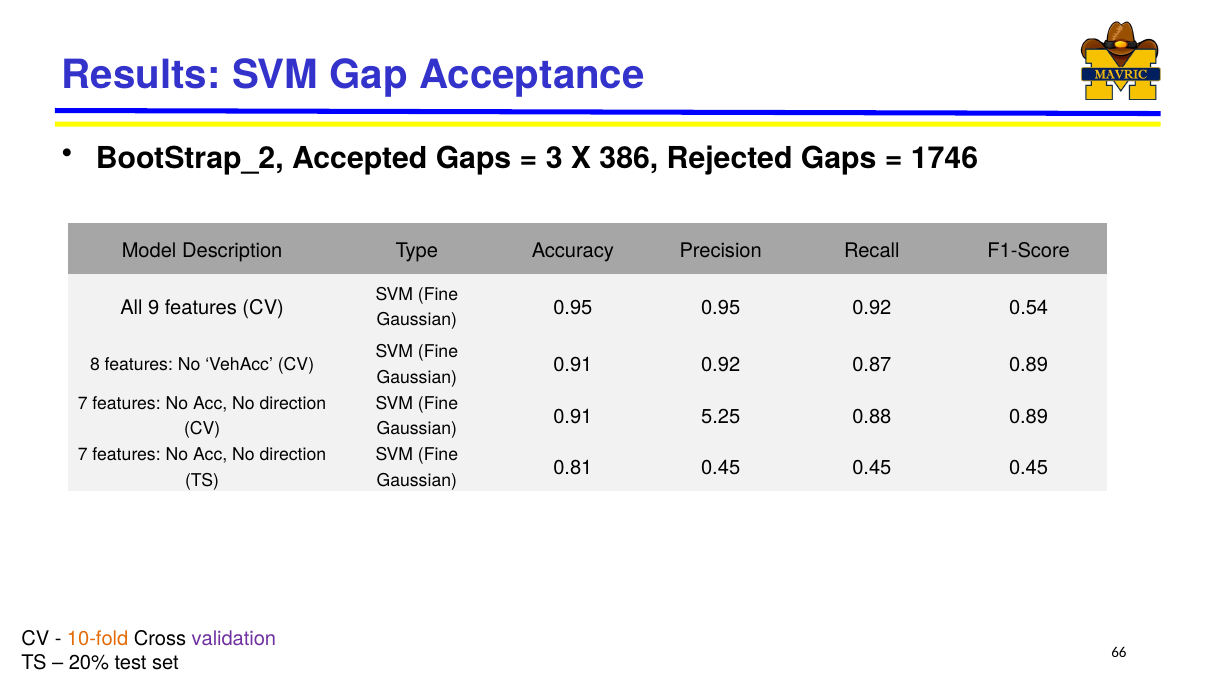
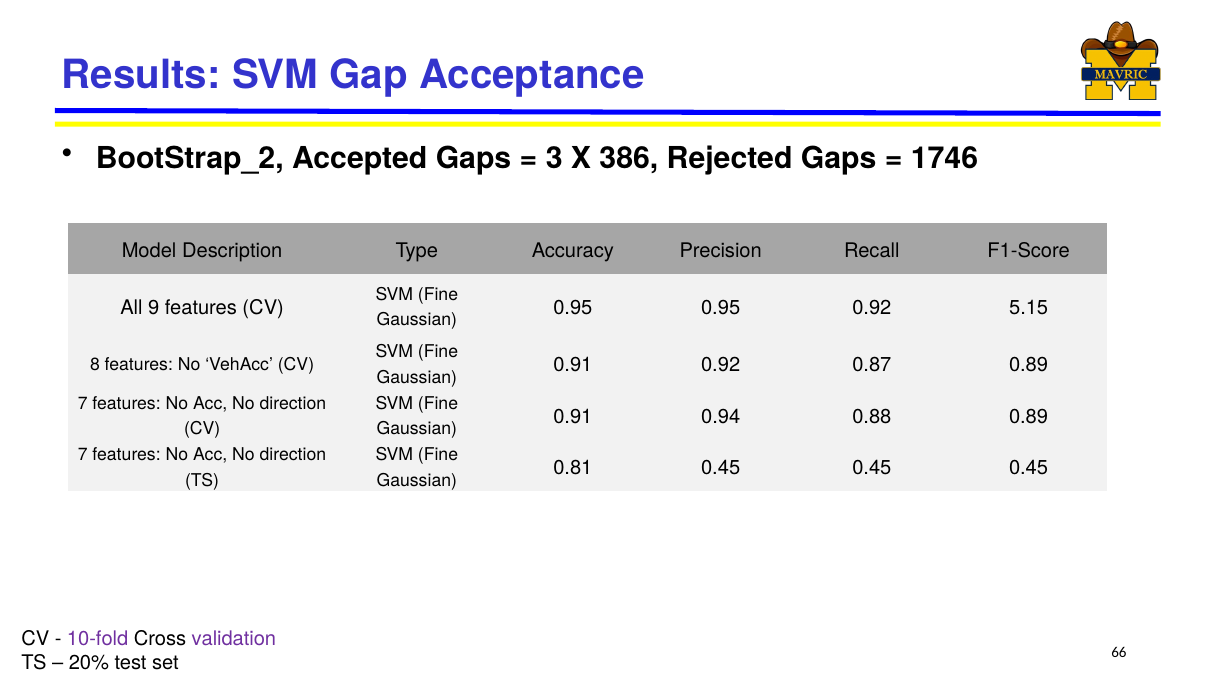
0.54: 0.54 -> 5.15
5.25: 5.25 -> 0.94
10-fold colour: orange -> purple
